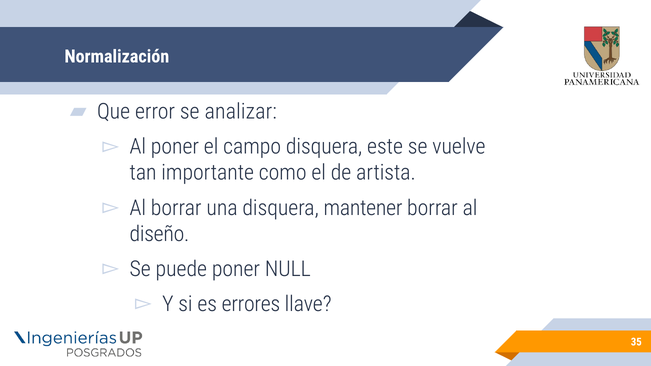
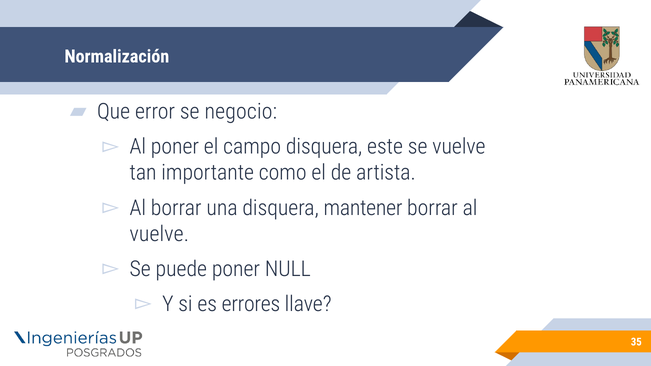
analizar: analizar -> negocio
diseño at (159, 234): diseño -> vuelve
